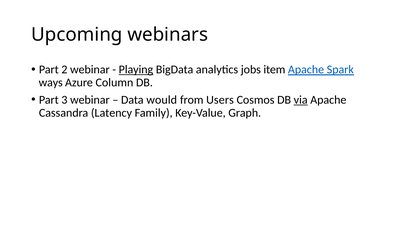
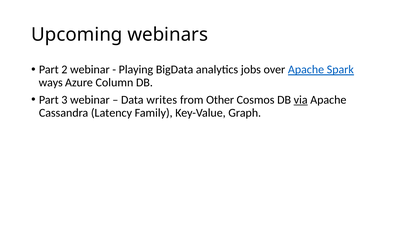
Playing underline: present -> none
item: item -> over
would: would -> writes
Users: Users -> Other
